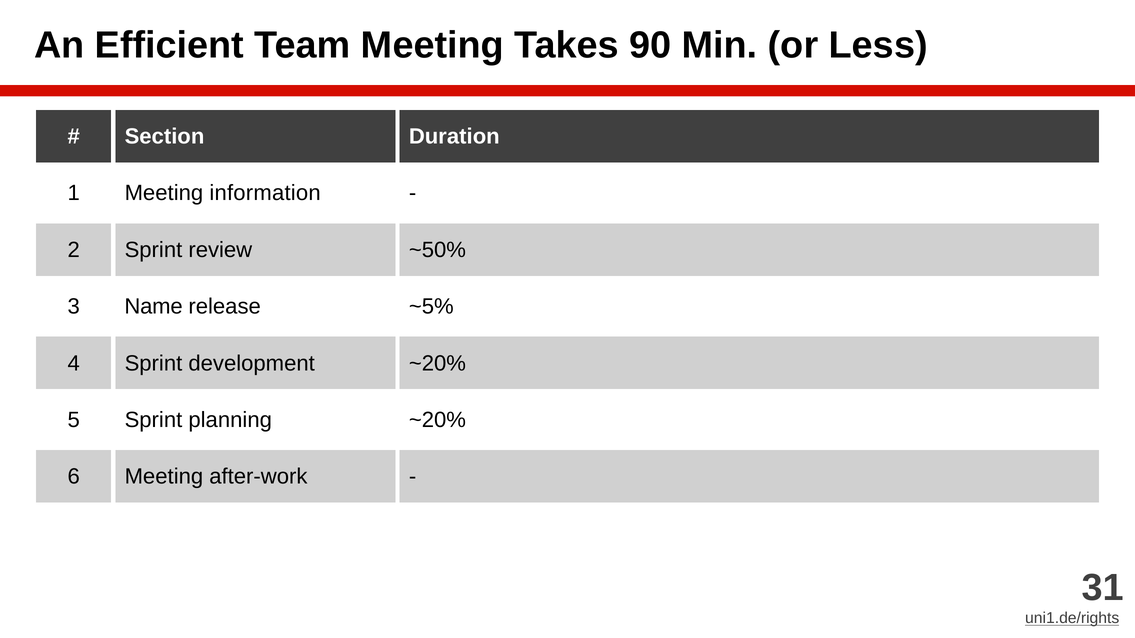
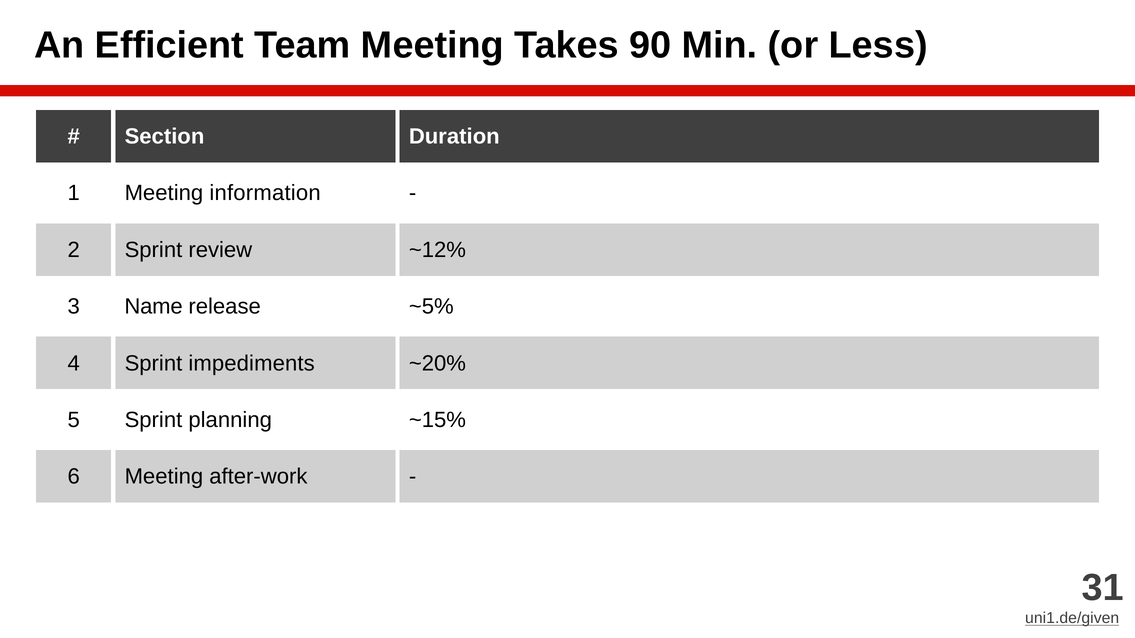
~50%: ~50% -> ~12%
development: development -> impediments
planning ~20%: ~20% -> ~15%
uni1.de/rights: uni1.de/rights -> uni1.de/given
